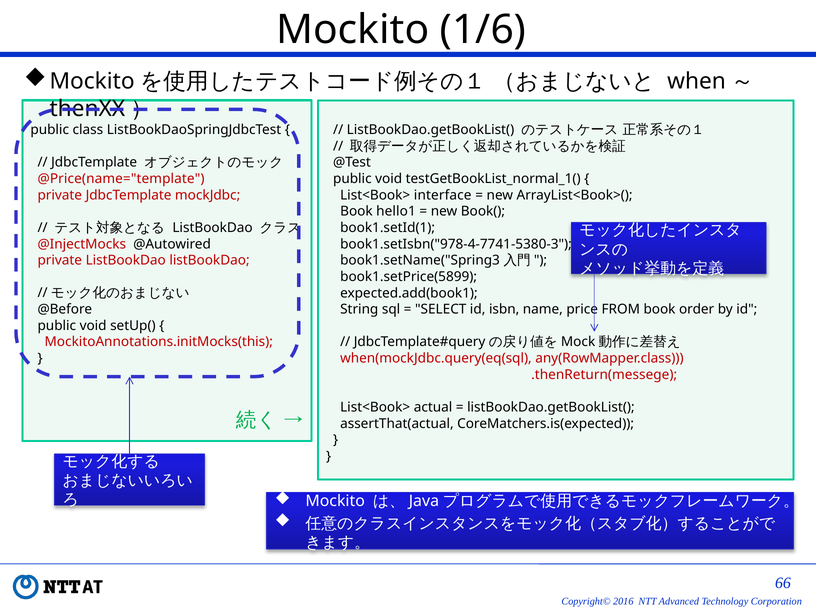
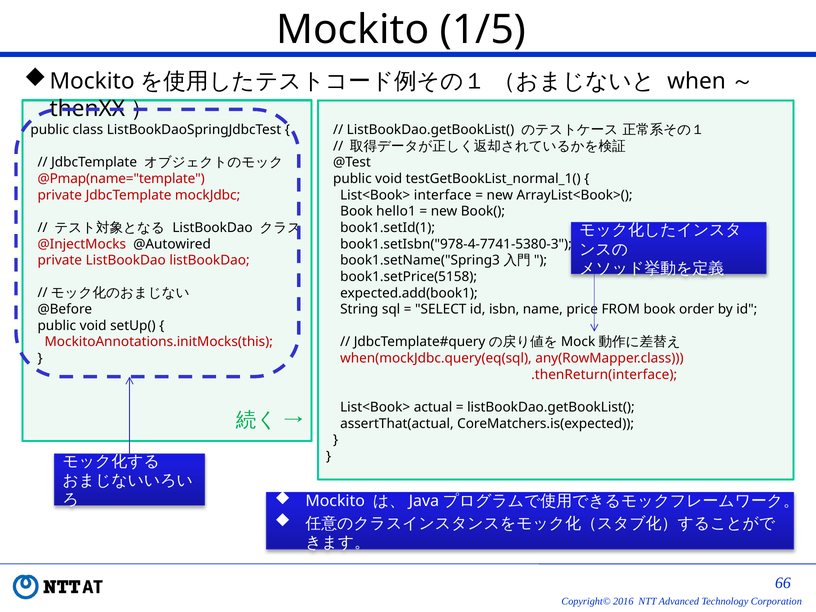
1/6: 1/6 -> 1/5
@Price(name="template: @Price(name="template -> @Pmap(name="template
book1.setPrice(5899: book1.setPrice(5899 -> book1.setPrice(5158
.thenReturn(messege: .thenReturn(messege -> .thenReturn(interface
